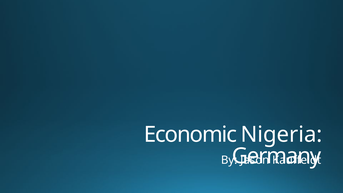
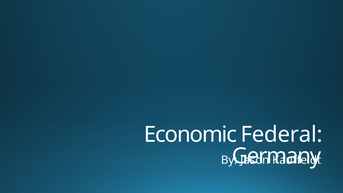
Nigeria: Nigeria -> Federal
